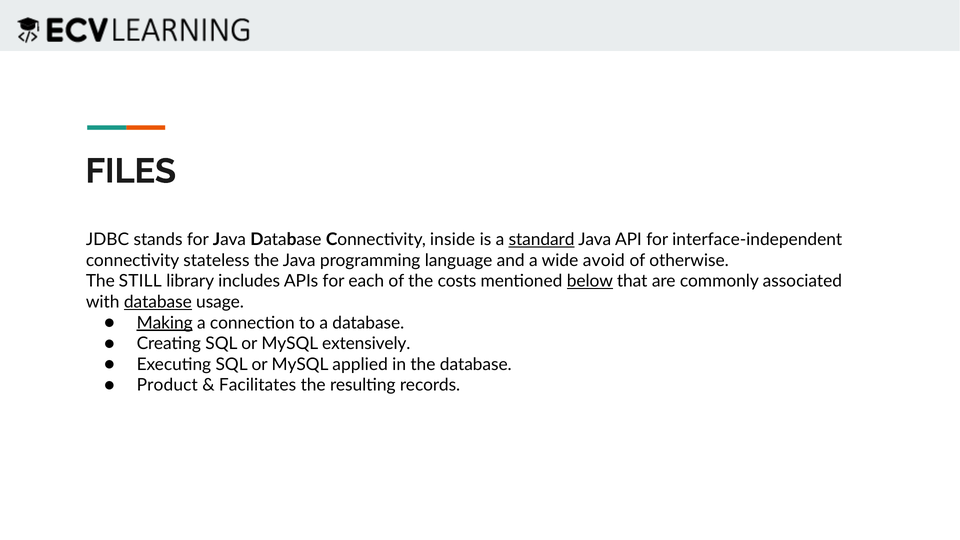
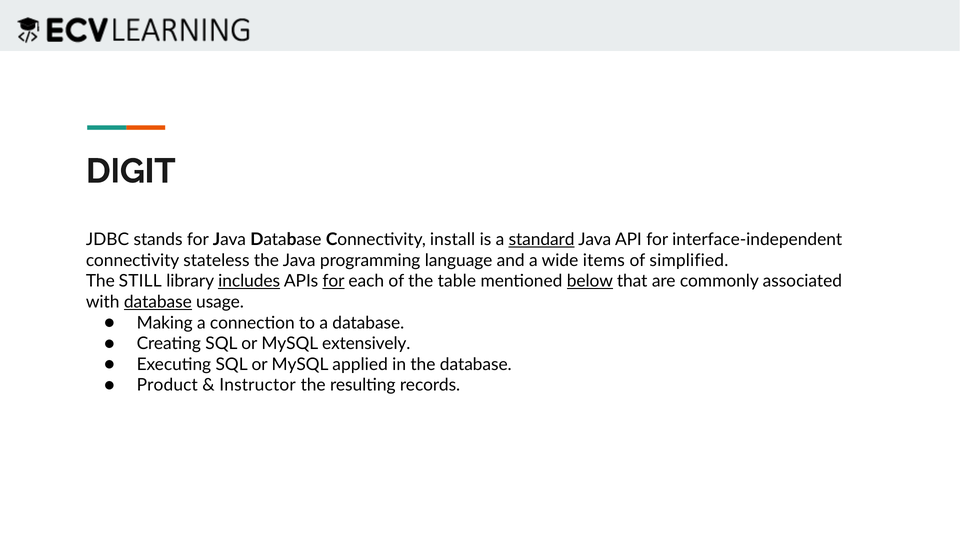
FILES: FILES -> DIGIT
inside: inside -> install
avoid: avoid -> items
otherwise: otherwise -> simplified
includes underline: none -> present
for at (334, 281) underline: none -> present
costs: costs -> table
Making underline: present -> none
Facilitates: Facilitates -> Instructor
